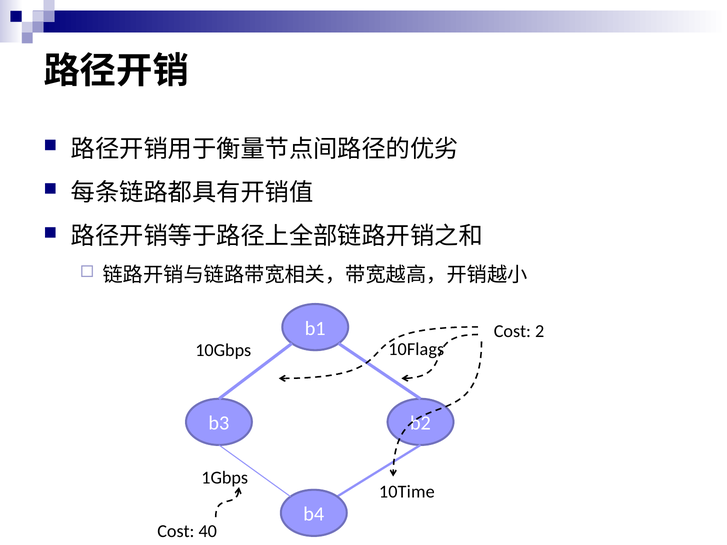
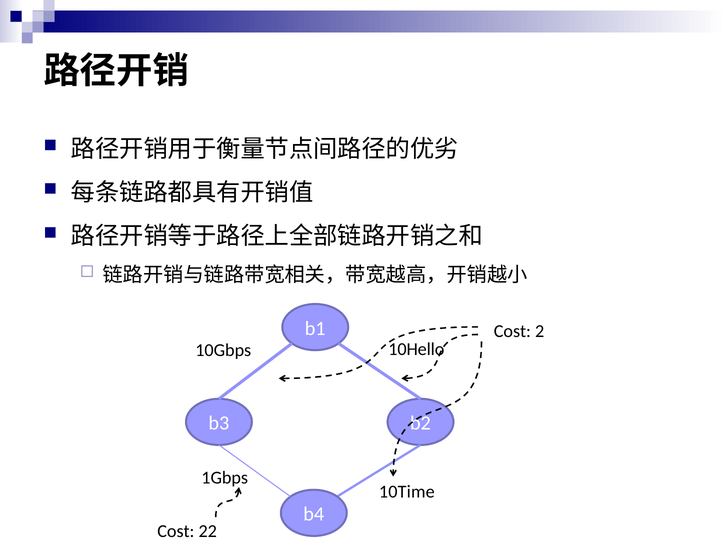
10Flags: 10Flags -> 10Hello
40: 40 -> 22
